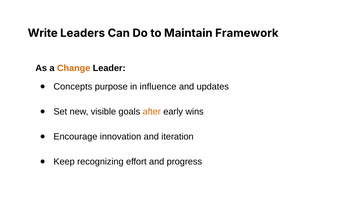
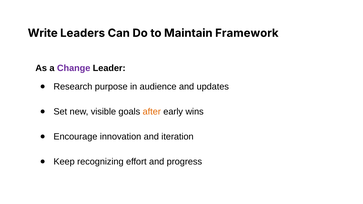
Change colour: orange -> purple
Concepts: Concepts -> Research
influence: influence -> audience
